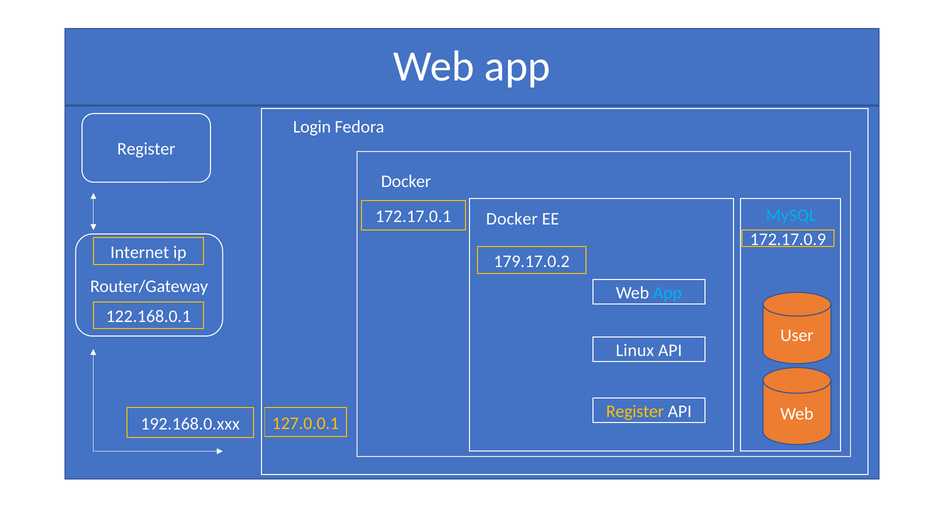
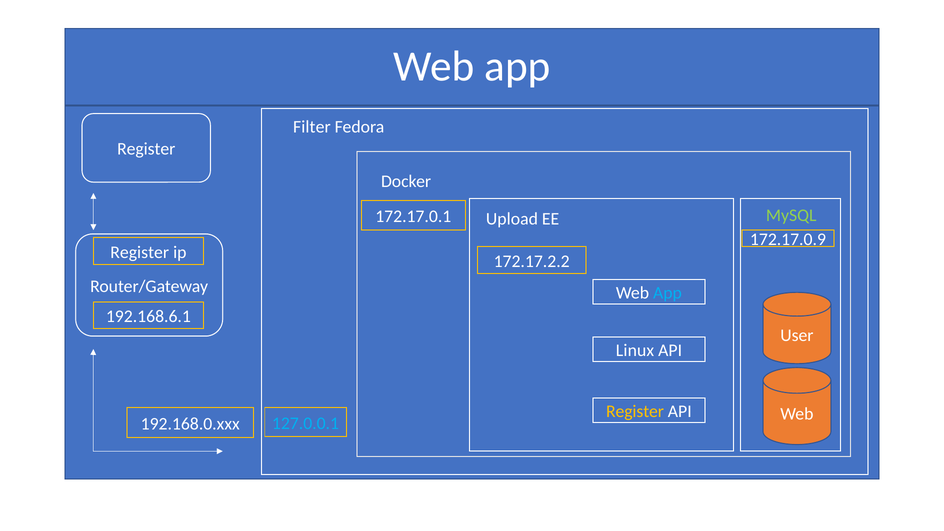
Login: Login -> Filter
MySQL colour: light blue -> light green
Docker at (512, 219): Docker -> Upload
Internet at (140, 252): Internet -> Register
179.17.0.2: 179.17.0.2 -> 172.17.2.2
122.168.0.1: 122.168.0.1 -> 192.168.6.1
127.0.0.1 colour: yellow -> light blue
